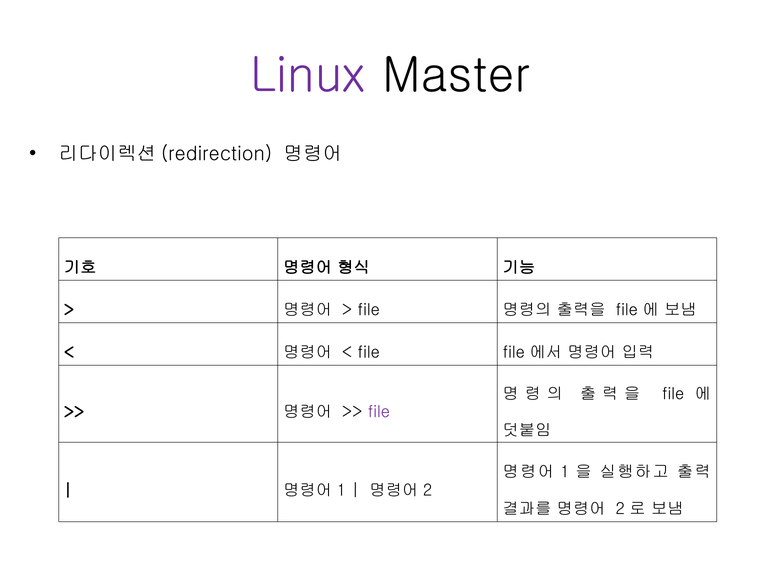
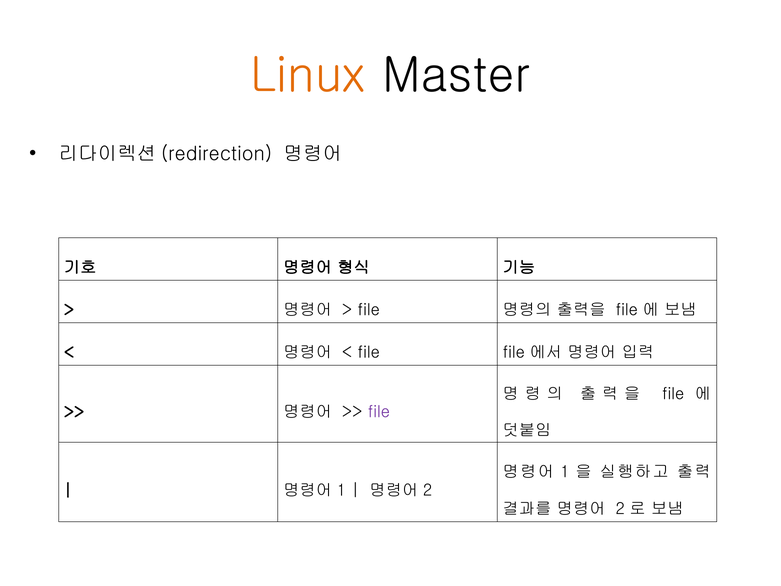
Linux colour: purple -> orange
